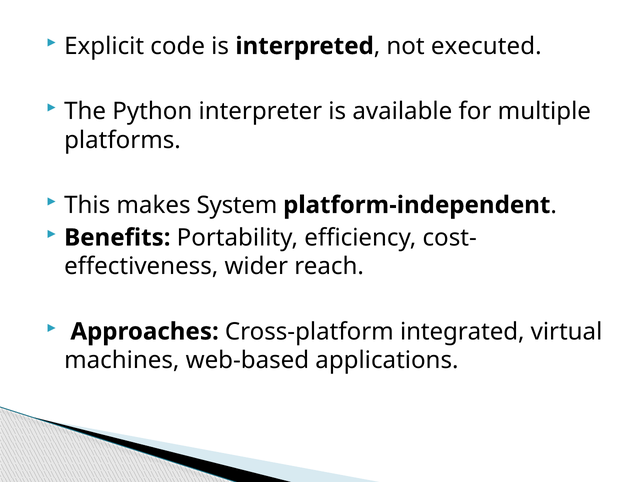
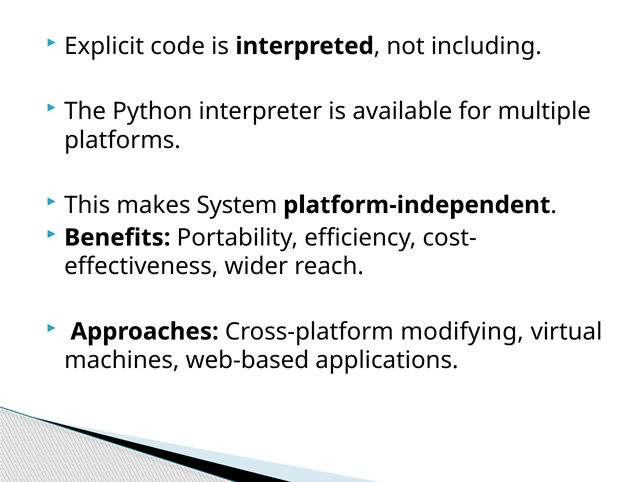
executed: executed -> including
integrated: integrated -> modifying
